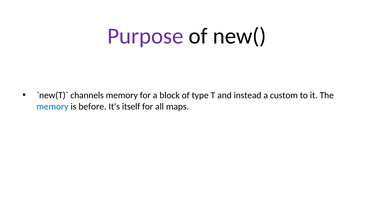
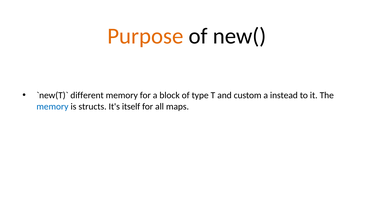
Purpose colour: purple -> orange
channels: channels -> different
instead: instead -> custom
custom: custom -> instead
before: before -> structs
